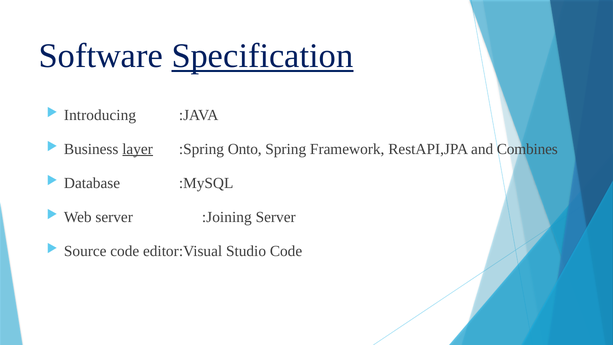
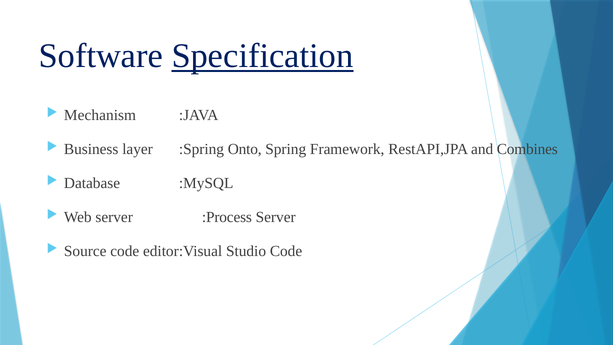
Introducing: Introducing -> Mechanism
layer underline: present -> none
:Joining: :Joining -> :Process
